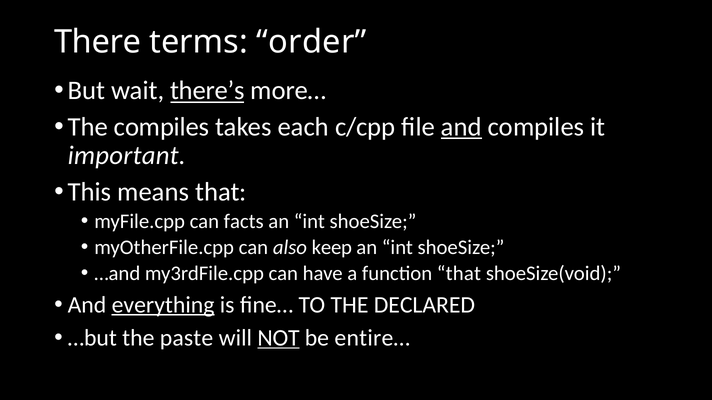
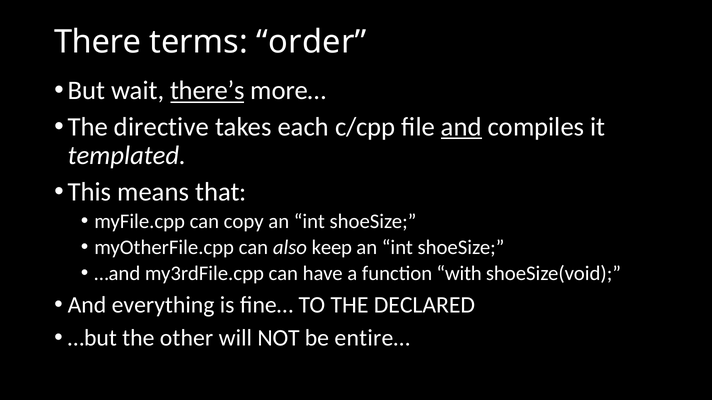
The compiles: compiles -> directive
important: important -> templated
facts: facts -> copy
function that: that -> with
everything underline: present -> none
paste: paste -> other
NOT underline: present -> none
